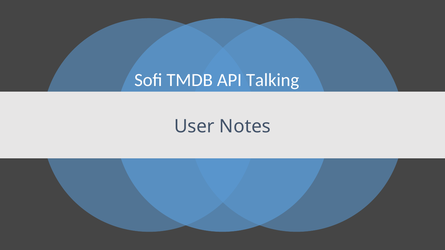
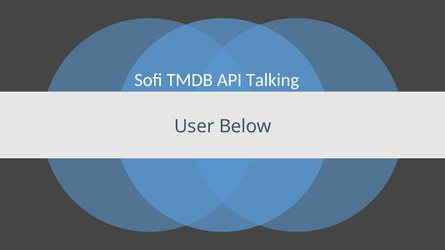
Notes: Notes -> Below
